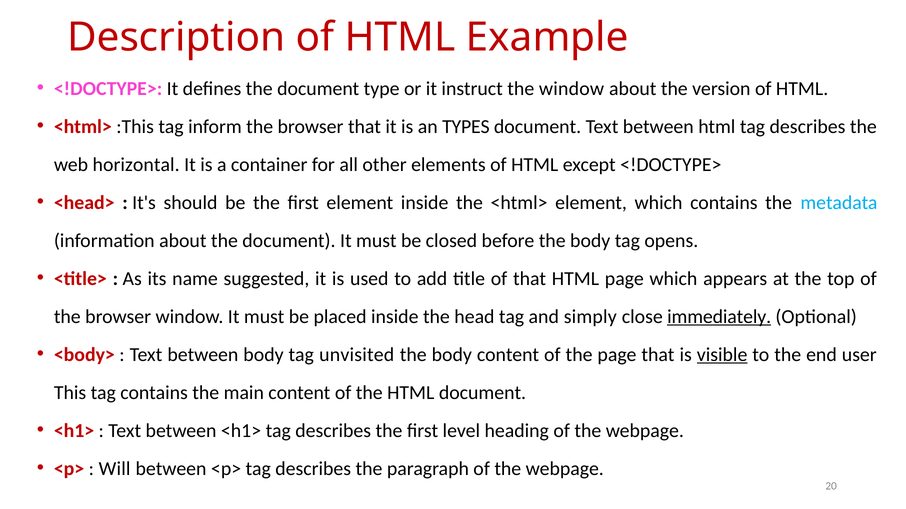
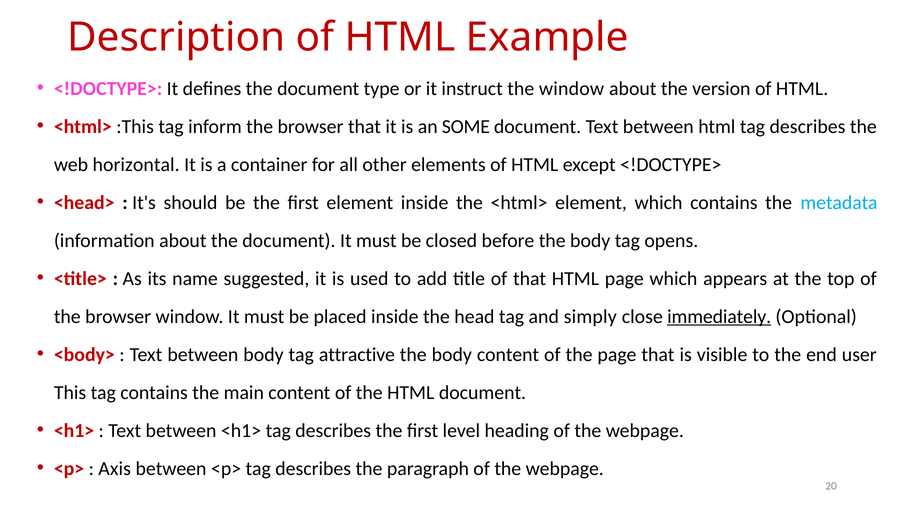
TYPES: TYPES -> SOME
unvisited: unvisited -> attractive
visible underline: present -> none
Will: Will -> Axis
